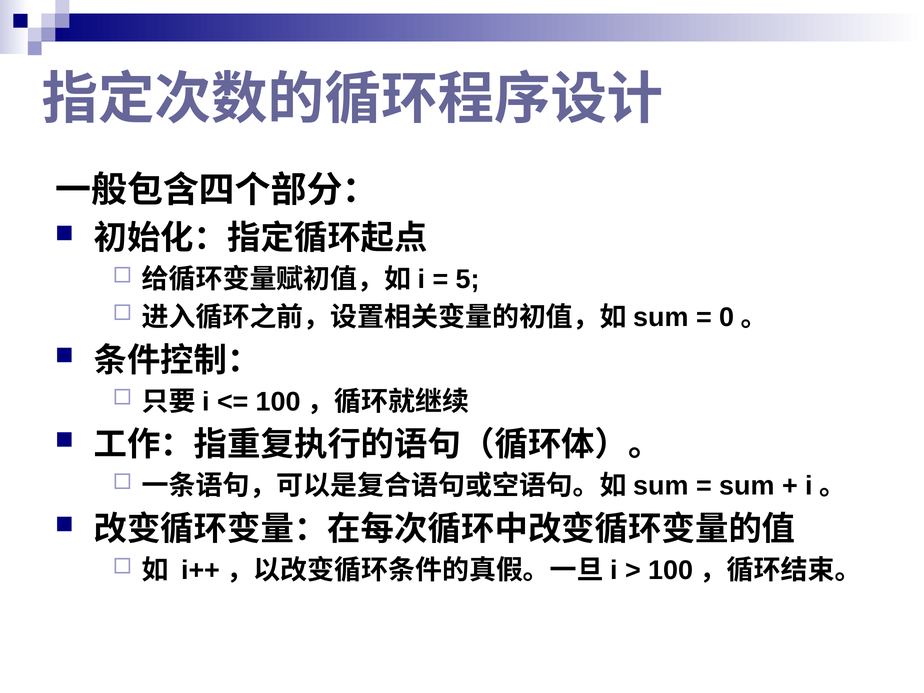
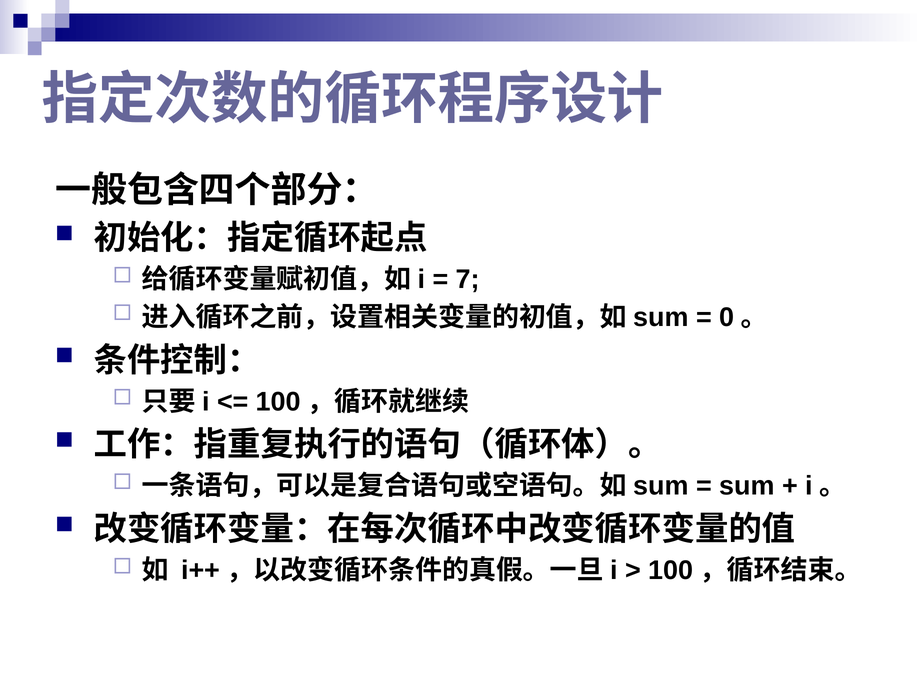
5: 5 -> 7
